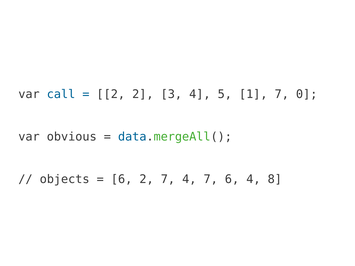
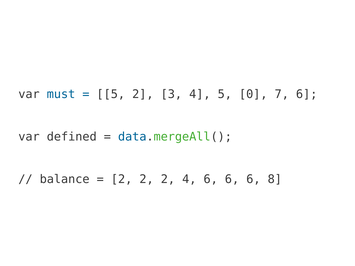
call: call -> must
2 at (111, 94): 2 -> 5
1: 1 -> 0
7 0: 0 -> 6
obvious: obvious -> defined
objects: objects -> balance
6 at (122, 179): 6 -> 2
7 at (168, 179): 7 -> 2
4 7: 7 -> 6
4 at (253, 179): 4 -> 6
